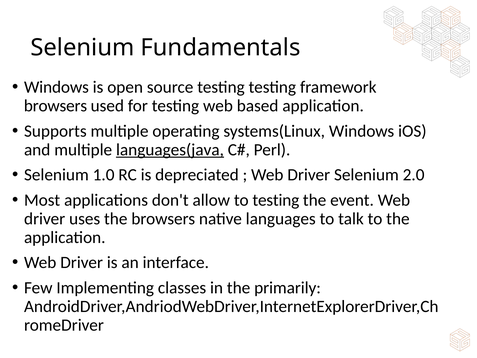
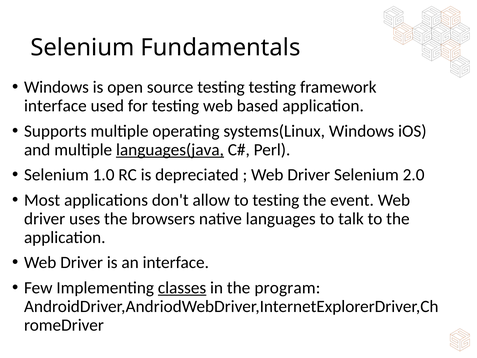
browsers at (55, 106): browsers -> interface
classes underline: none -> present
primarily: primarily -> program
